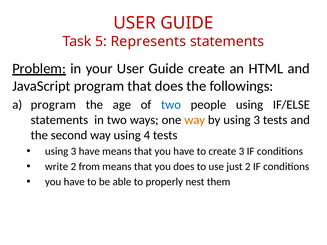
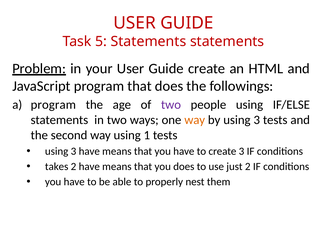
5 Represents: Represents -> Statements
two at (171, 105) colour: blue -> purple
4: 4 -> 1
write: write -> takes
2 from: from -> have
